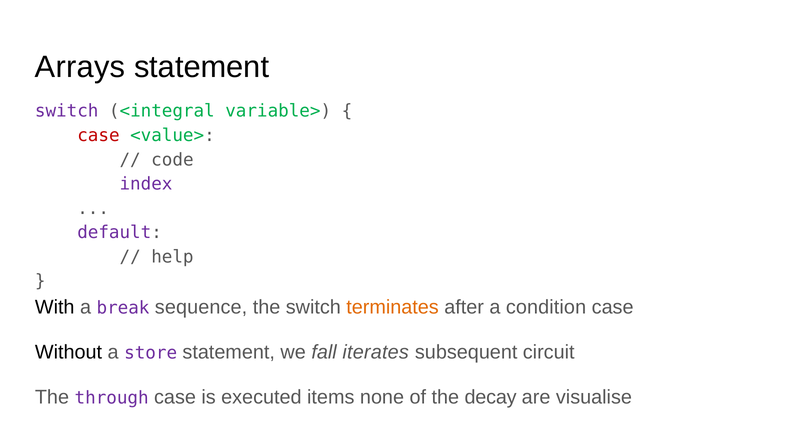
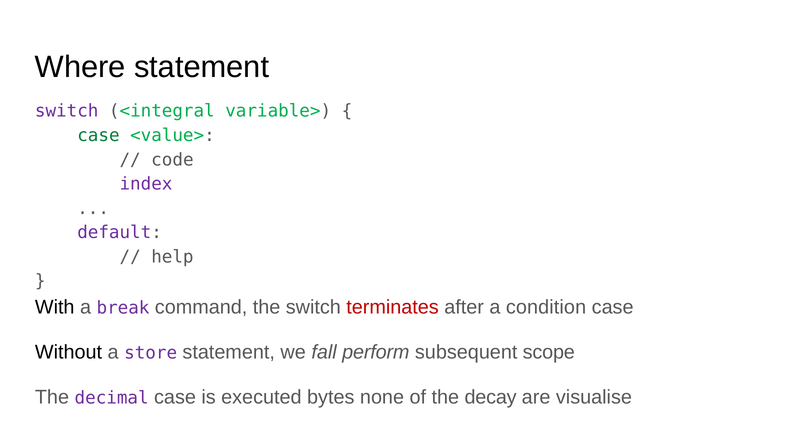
Arrays: Arrays -> Where
case at (98, 135) colour: red -> green
sequence: sequence -> command
terminates colour: orange -> red
iterates: iterates -> perform
circuit: circuit -> scope
through: through -> decimal
items: items -> bytes
